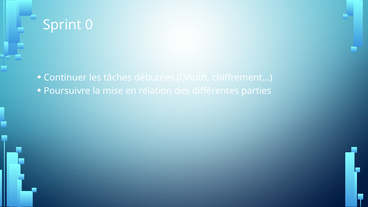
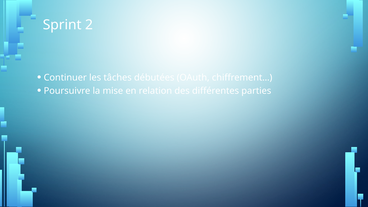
0: 0 -> 2
